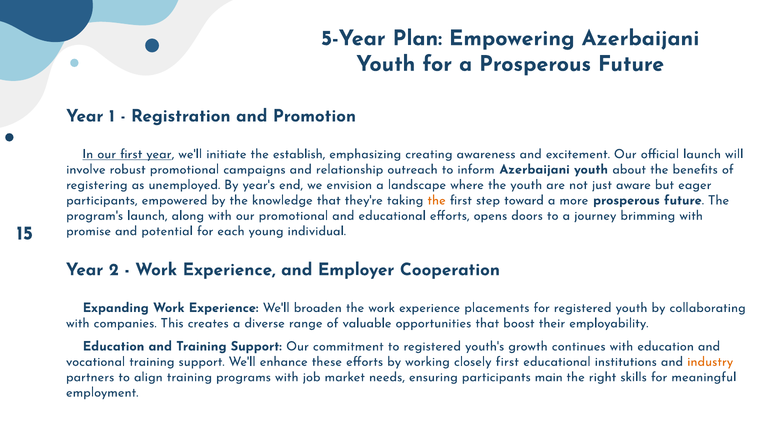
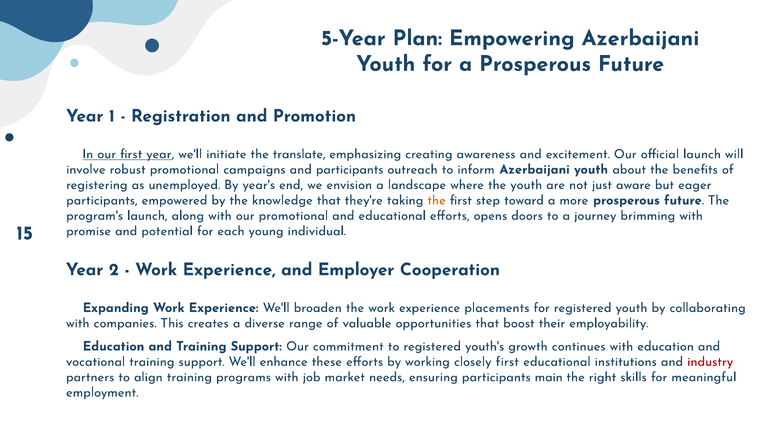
establish: establish -> translate
and relationship: relationship -> participants
industry colour: orange -> red
